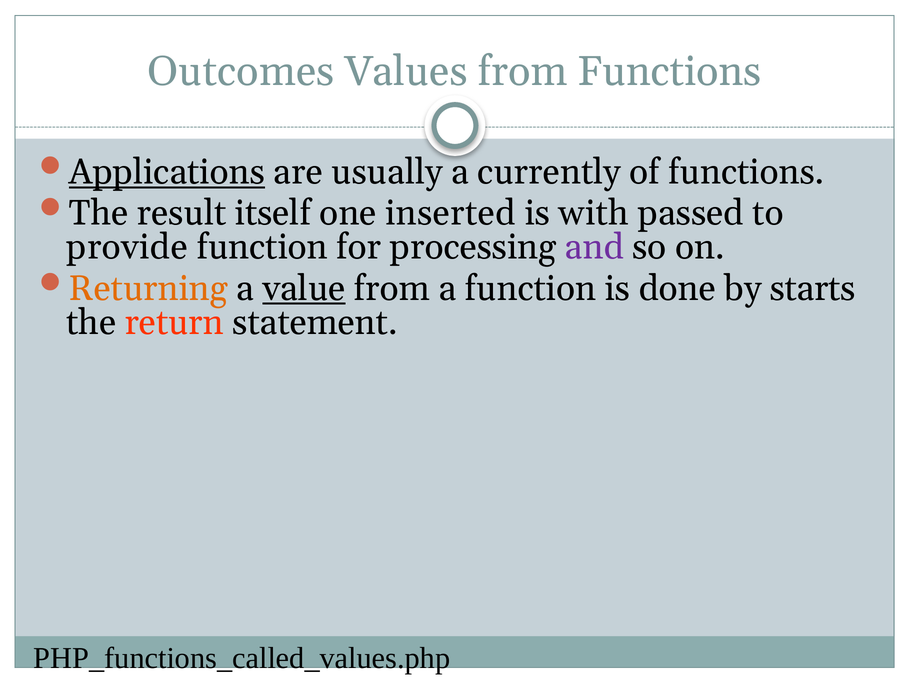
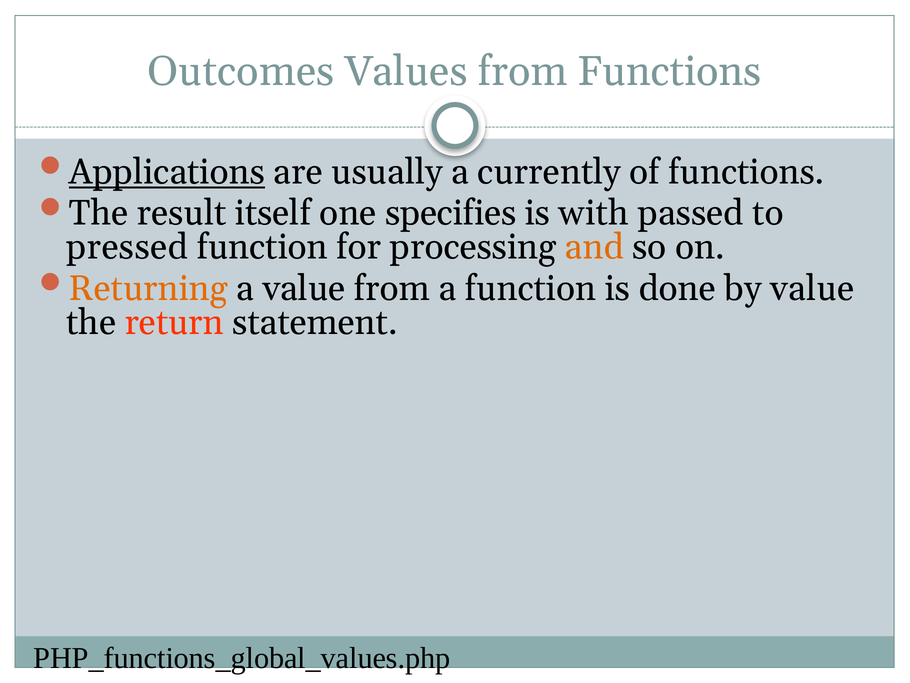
inserted: inserted -> specifies
provide: provide -> pressed
and colour: purple -> orange
value at (304, 288) underline: present -> none
by starts: starts -> value
PHP_functions_called_values.php: PHP_functions_called_values.php -> PHP_functions_global_values.php
